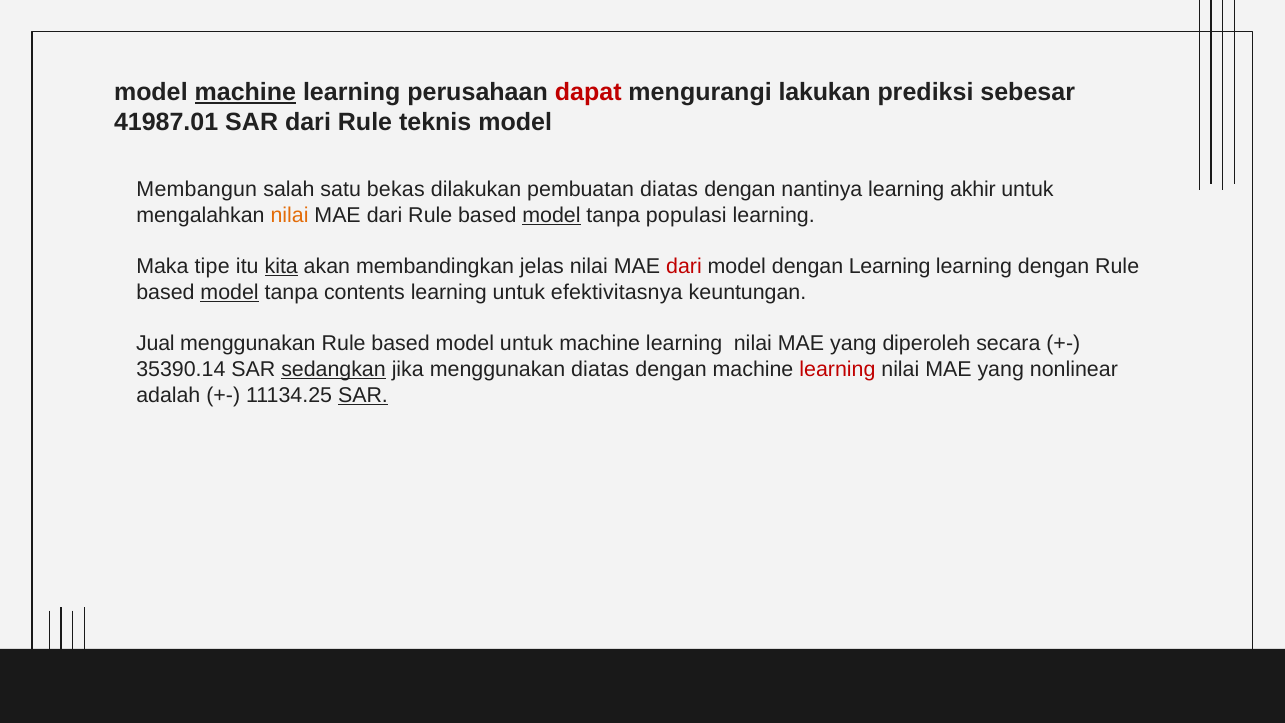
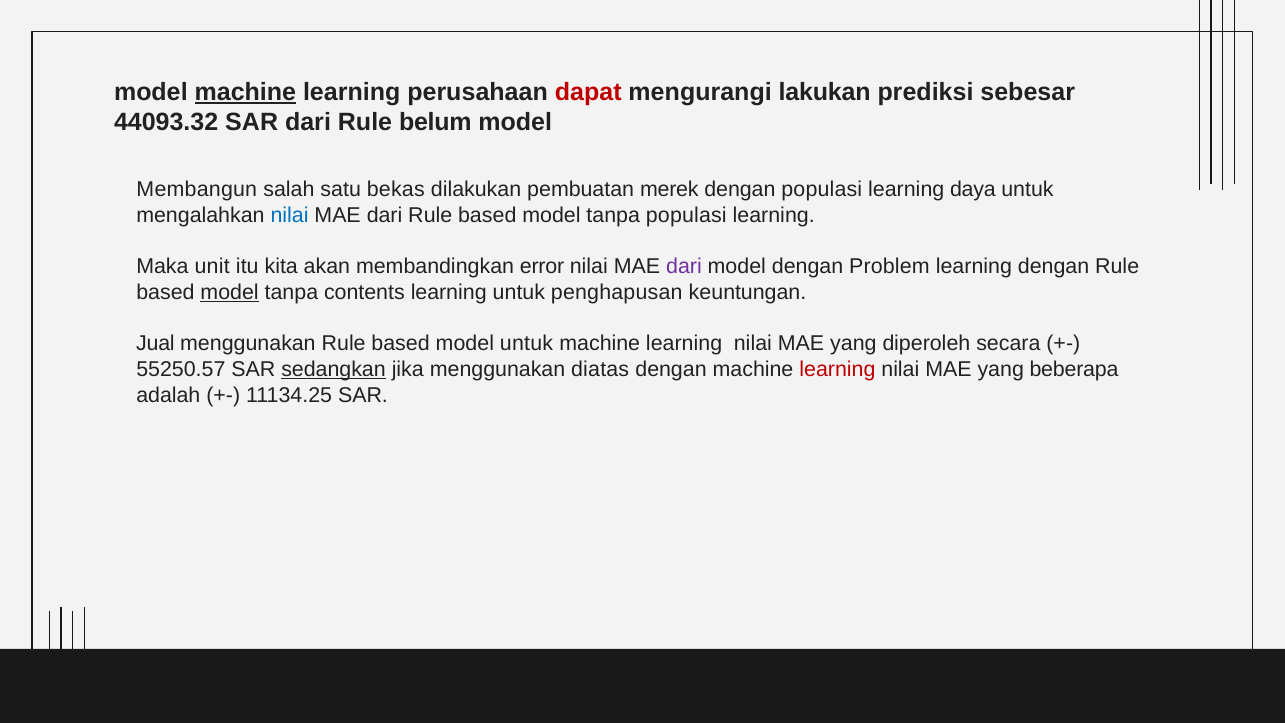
41987.01: 41987.01 -> 44093.32
teknis: teknis -> belum
pembuatan diatas: diatas -> merek
dengan nantinya: nantinya -> populasi
akhir: akhir -> daya
nilai at (290, 215) colour: orange -> blue
model at (551, 215) underline: present -> none
tipe: tipe -> unit
kita underline: present -> none
jelas: jelas -> error
dari at (684, 266) colour: red -> purple
dengan Learning: Learning -> Problem
efektivitasnya: efektivitasnya -> penghapusan
35390.14: 35390.14 -> 55250.57
nonlinear: nonlinear -> beberapa
SAR at (363, 395) underline: present -> none
